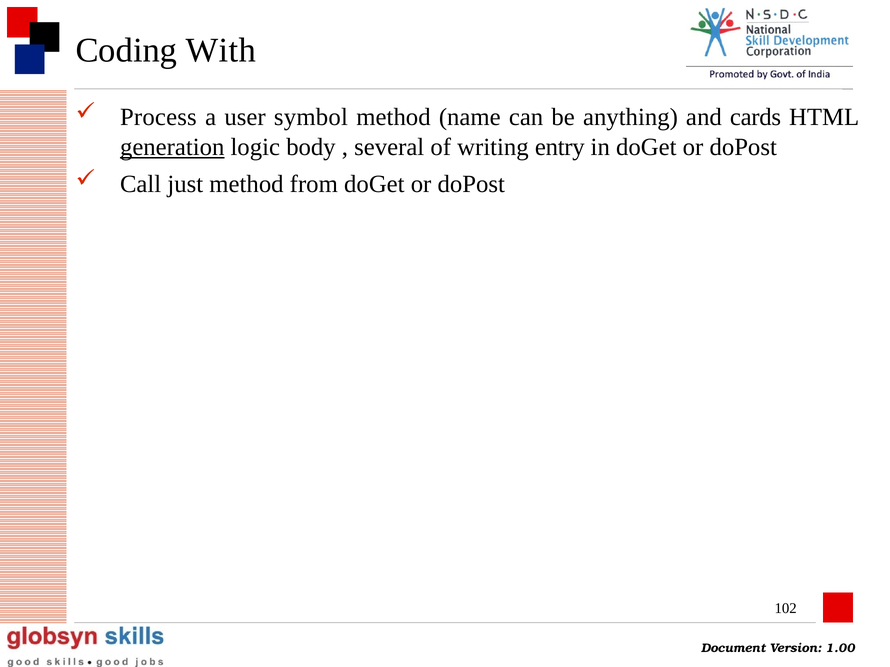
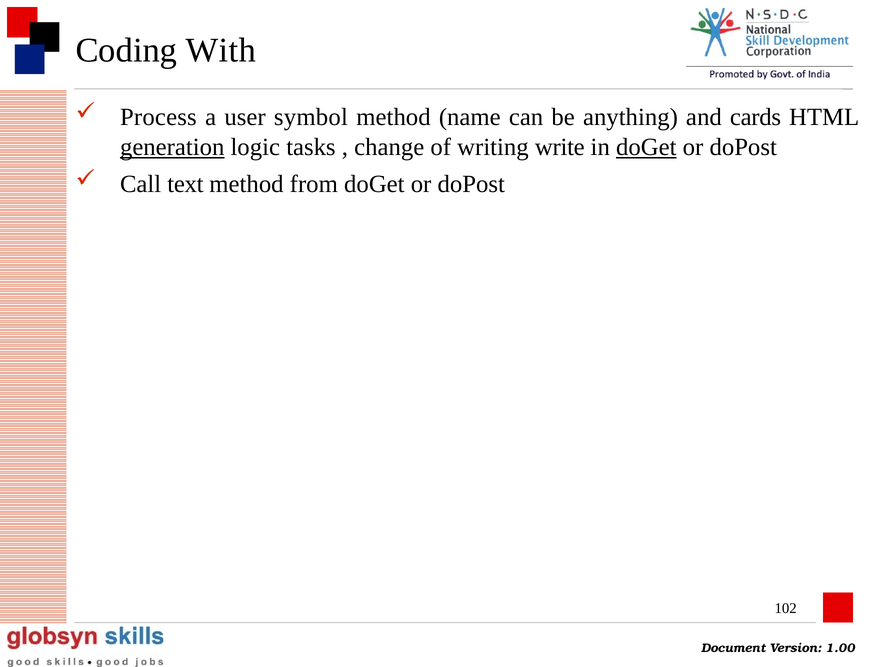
body: body -> tasks
several: several -> change
entry: entry -> write
doGet at (646, 147) underline: none -> present
just: just -> text
